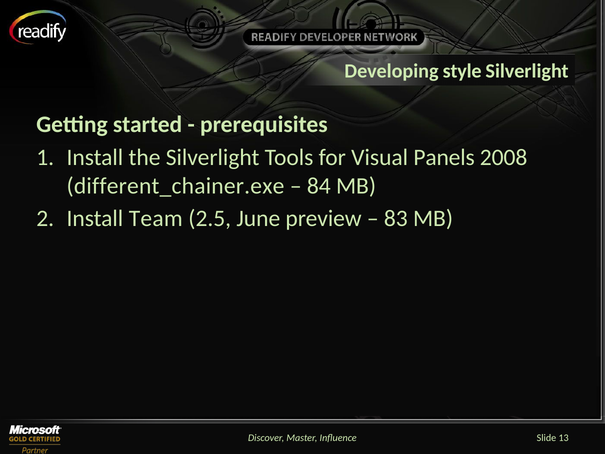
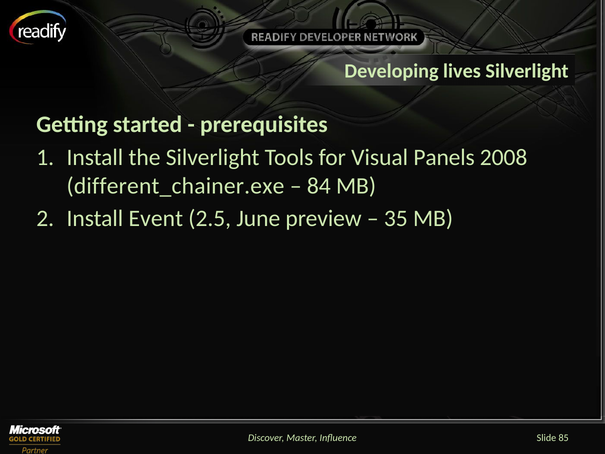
style: style -> lives
Team: Team -> Event
83: 83 -> 35
13: 13 -> 85
